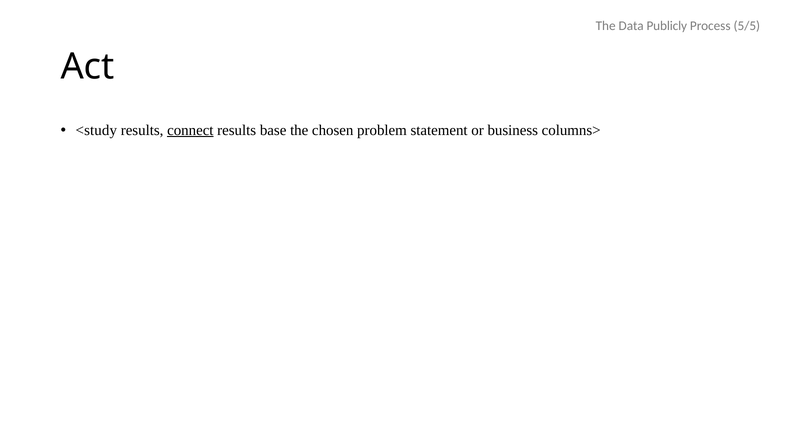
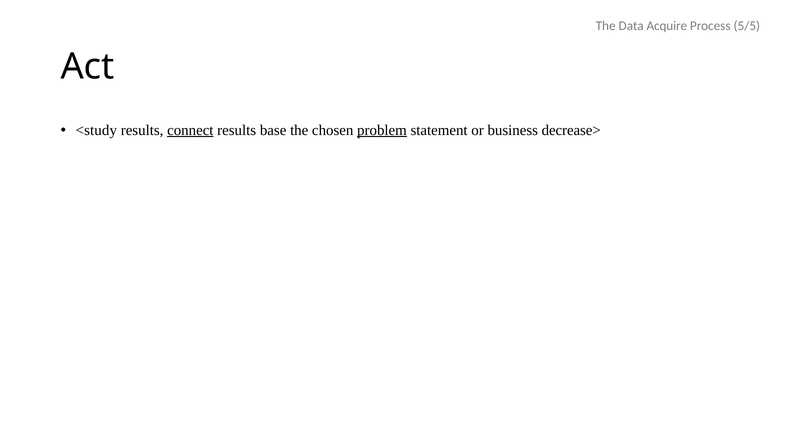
Publicly: Publicly -> Acquire
problem underline: none -> present
columns>: columns> -> decrease>
